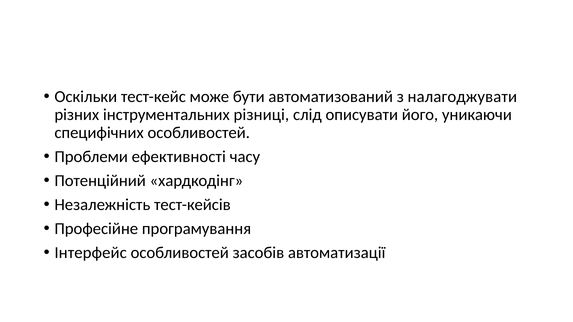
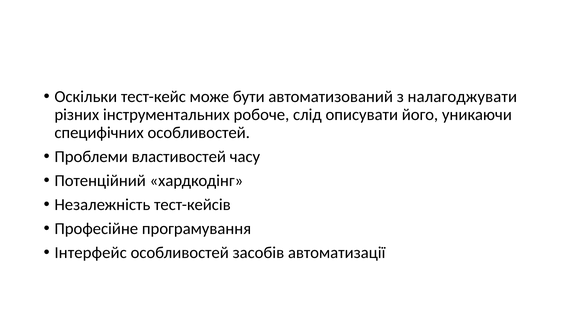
різниці: різниці -> робоче
ефективності: ефективності -> властивостей
